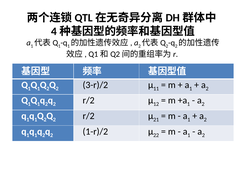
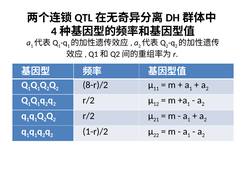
3-r)/2: 3-r)/2 -> 8-r)/2
